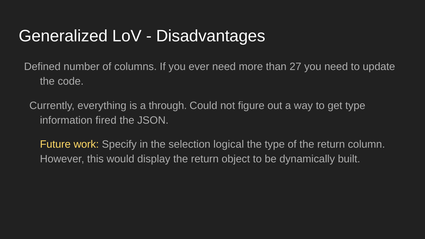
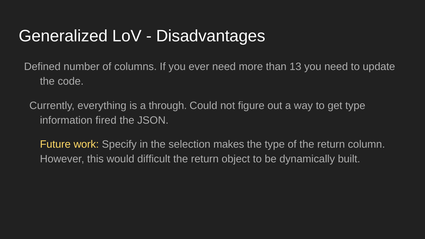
27: 27 -> 13
logical: logical -> makes
display: display -> difficult
